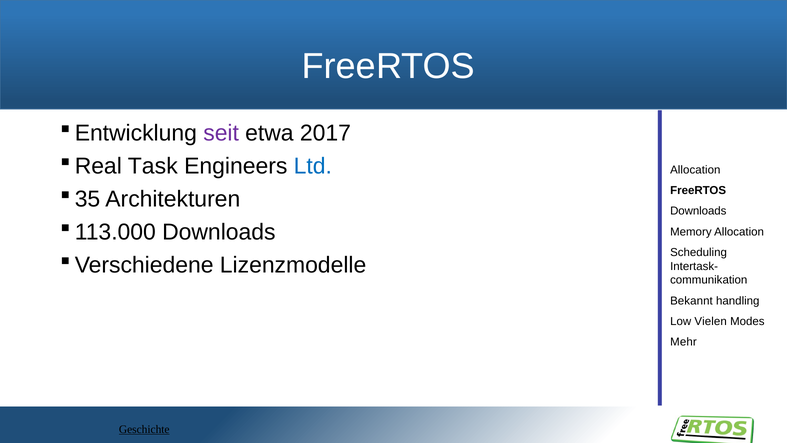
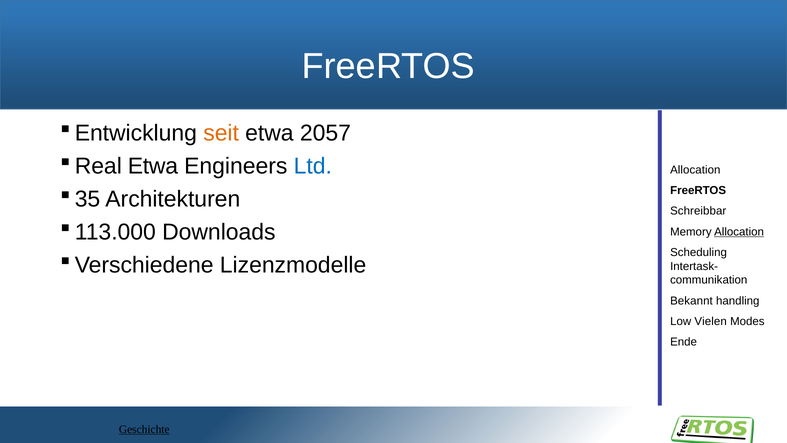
seit colour: purple -> orange
2017: 2017 -> 2057
Task at (153, 166): Task -> Etwa
Downloads at (698, 211): Downloads -> Schreibbar
Allocation at (739, 232) underline: none -> present
Mehr: Mehr -> Ende
